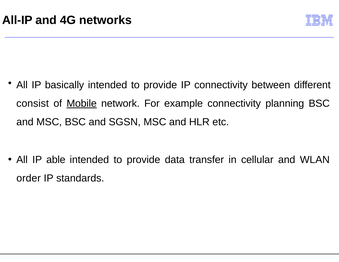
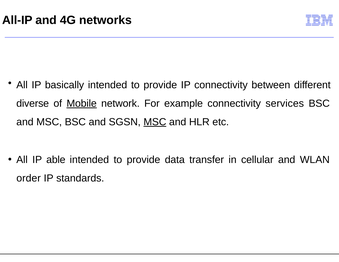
consist: consist -> diverse
planning: planning -> services
MSC at (155, 122) underline: none -> present
